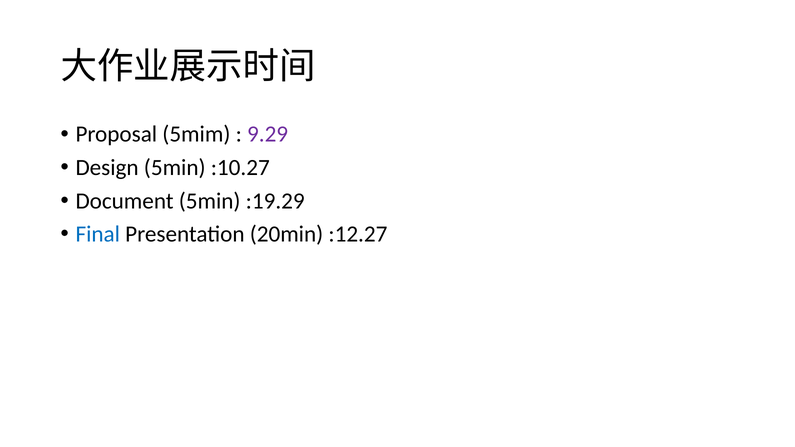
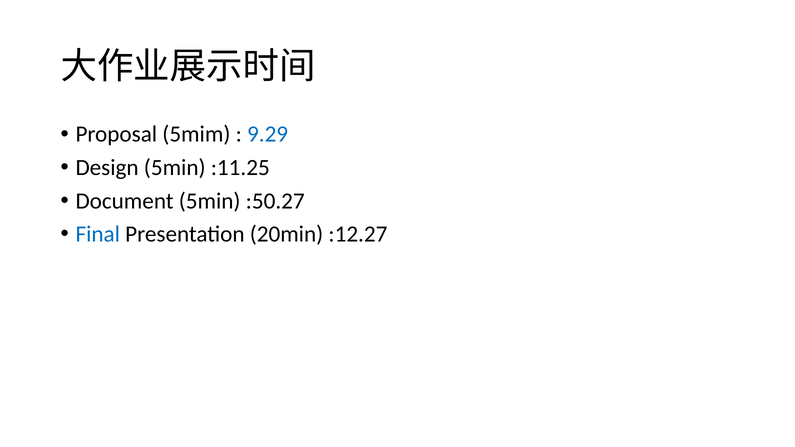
9.29 colour: purple -> blue
:10.27: :10.27 -> :11.25
:19.29: :19.29 -> :50.27
